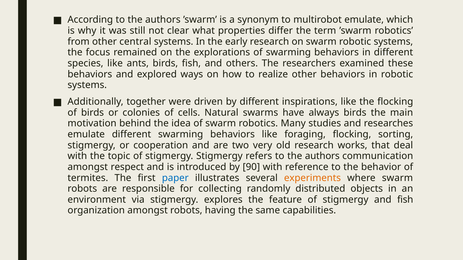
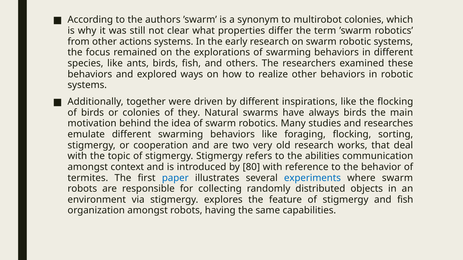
multirobot emulate: emulate -> colonies
central: central -> actions
cells: cells -> they
refers to the authors: authors -> abilities
respect: respect -> context
90: 90 -> 80
experiments colour: orange -> blue
